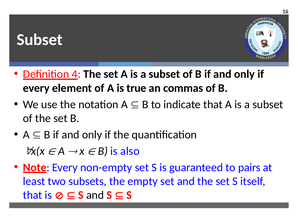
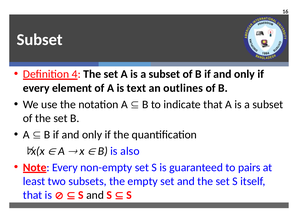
true: true -> text
commas: commas -> outlines
